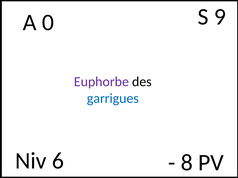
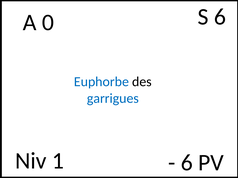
S 9: 9 -> 6
Euphorbe colour: purple -> blue
6: 6 -> 1
8 at (187, 163): 8 -> 6
